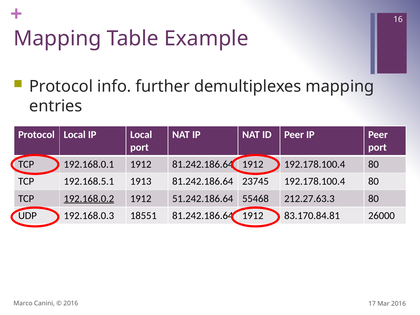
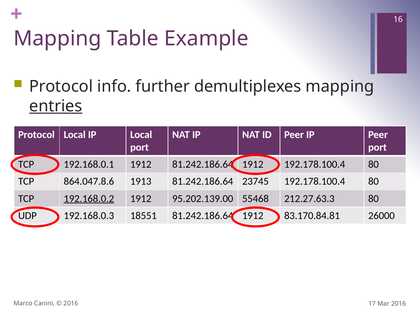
entries underline: none -> present
192.168.5.1: 192.168.5.1 -> 864.047.8.6
51.242.186.64: 51.242.186.64 -> 95.202.139.00
